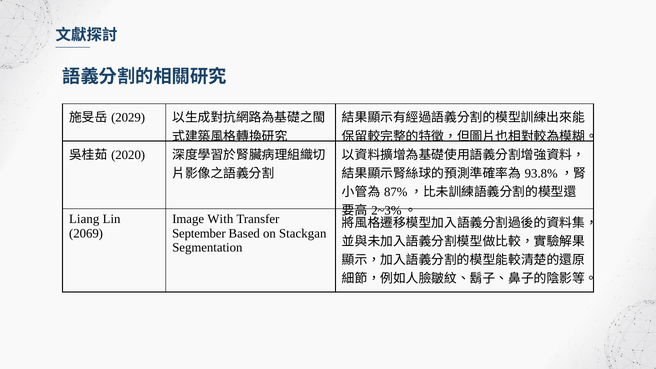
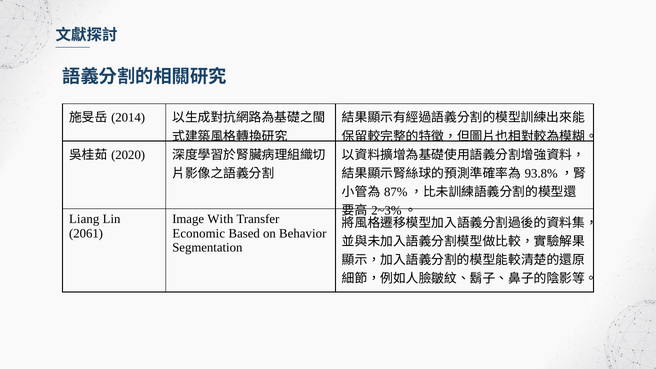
2029: 2029 -> 2014
2069: 2069 -> 2061
September: September -> Economic
Stackgan: Stackgan -> Behavior
